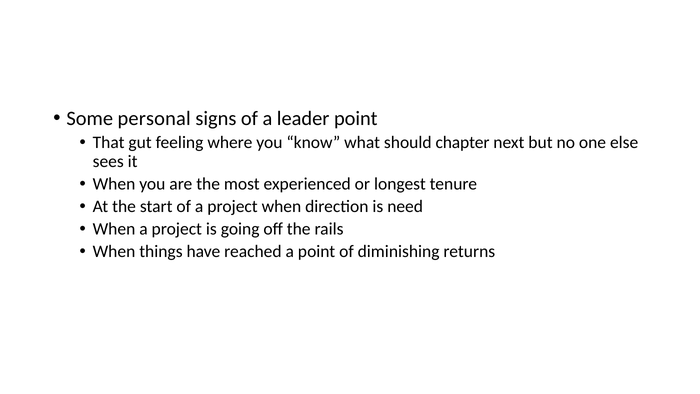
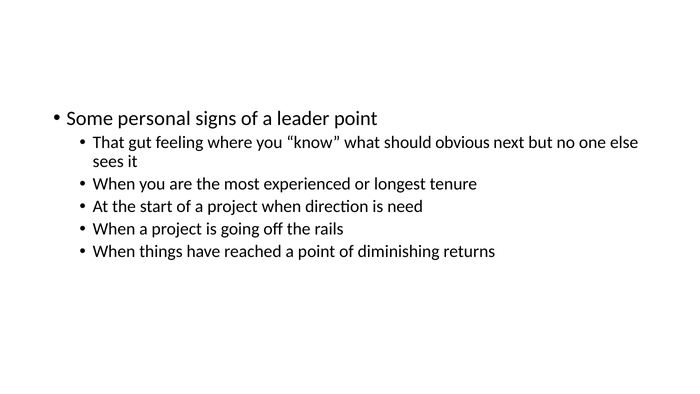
chapter: chapter -> obvious
